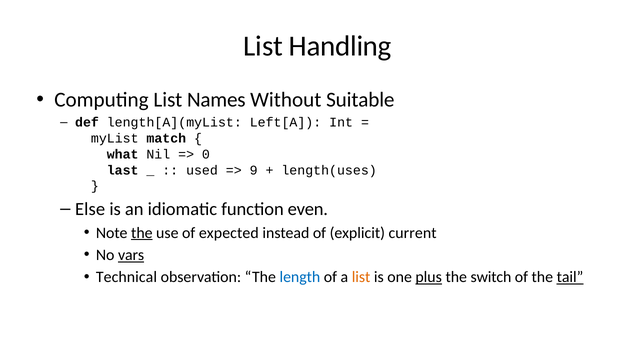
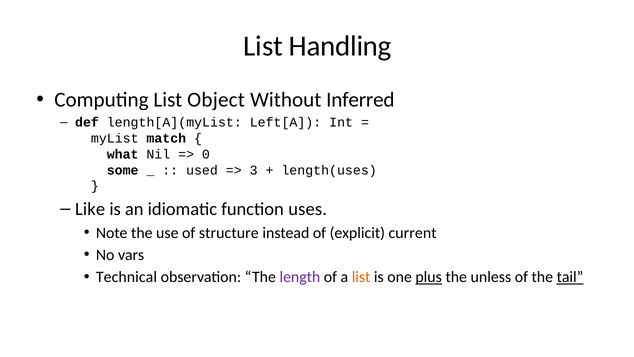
Names: Names -> Object
Suitable: Suitable -> Inferred
last: last -> some
9: 9 -> 3
Else: Else -> Like
even: even -> uses
the at (142, 233) underline: present -> none
expected: expected -> structure
vars underline: present -> none
length colour: blue -> purple
switch: switch -> unless
